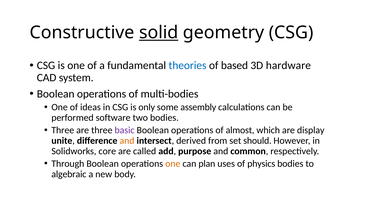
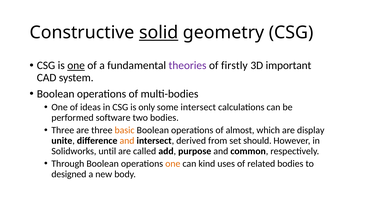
one at (76, 66) underline: none -> present
theories colour: blue -> purple
based: based -> firstly
hardware: hardware -> important
some assembly: assembly -> intersect
basic colour: purple -> orange
core: core -> until
plan: plan -> kind
physics: physics -> related
algebraic: algebraic -> designed
